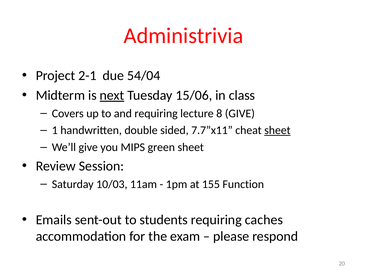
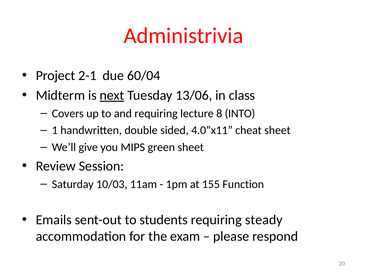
54/04: 54/04 -> 60/04
15/06: 15/06 -> 13/06
8 GIVE: GIVE -> INTO
7.7”x11: 7.7”x11 -> 4.0”x11
sheet at (277, 130) underline: present -> none
caches: caches -> steady
